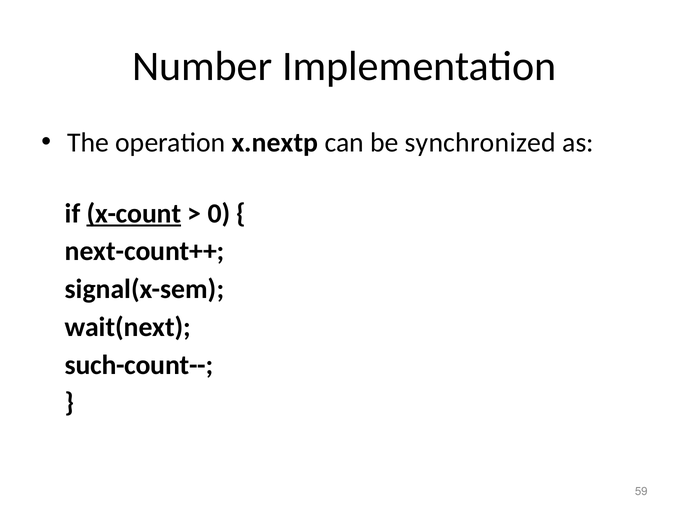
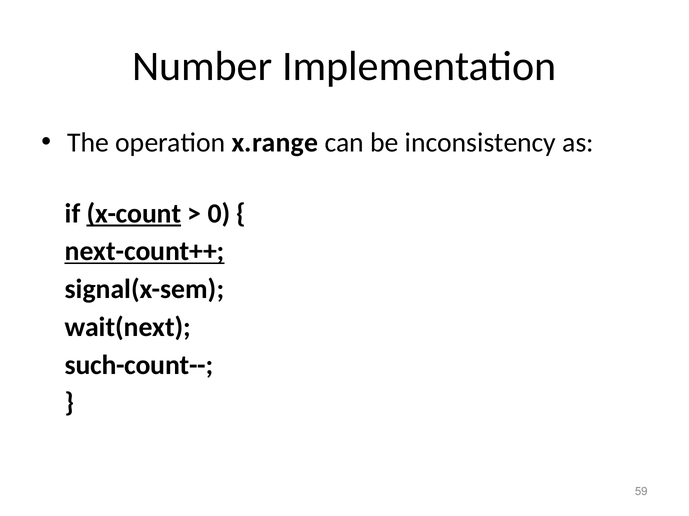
x.nextp: x.nextp -> x.range
synchronized: synchronized -> inconsistency
next-count++ underline: none -> present
